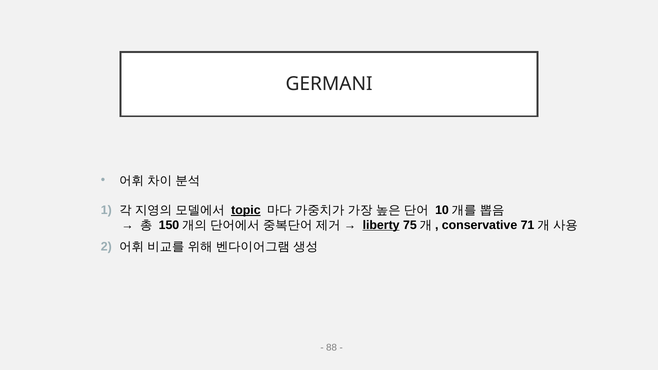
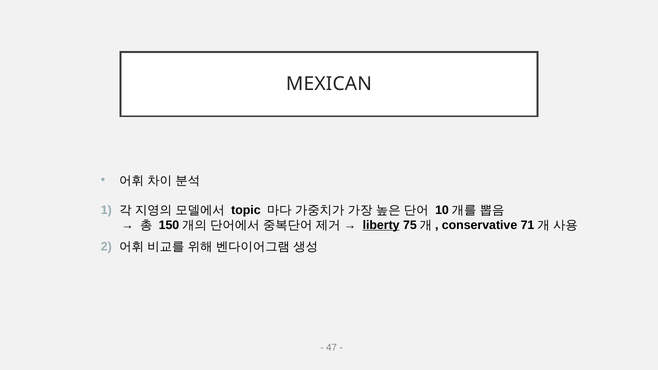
GERMANI: GERMANI -> MEXICAN
topic underline: present -> none
88: 88 -> 47
